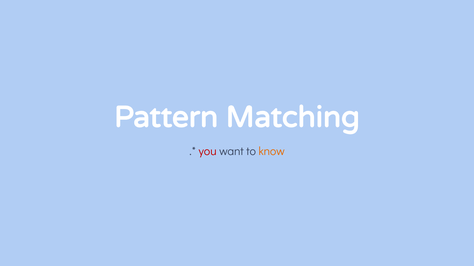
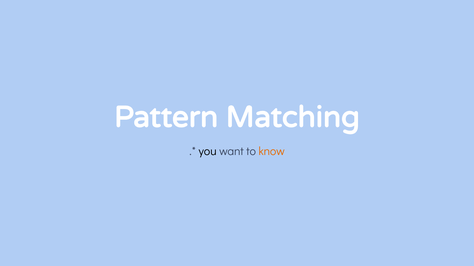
you colour: red -> black
